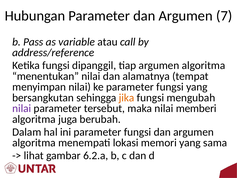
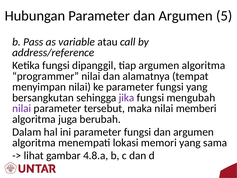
7: 7 -> 5
menentukan: menentukan -> programmer
jika colour: orange -> purple
6.2.a: 6.2.a -> 4.8.a
